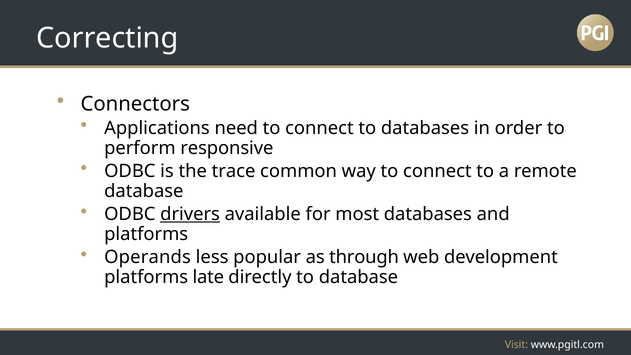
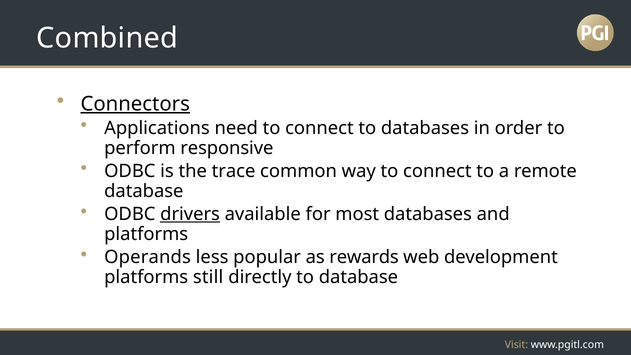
Correcting: Correcting -> Combined
Connectors underline: none -> present
through: through -> rewards
late: late -> still
